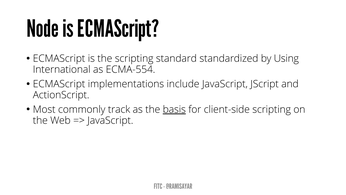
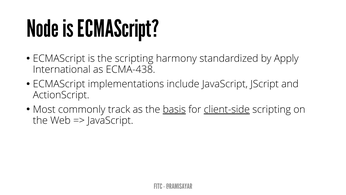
standard: standard -> harmony
Using: Using -> Apply
ECMA-554: ECMA-554 -> ECMA-438
client-side underline: none -> present
